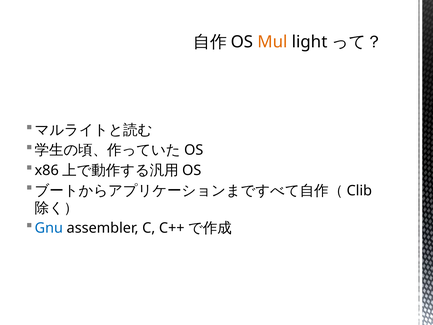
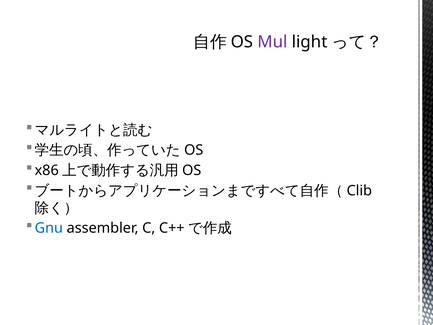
Mul colour: orange -> purple
